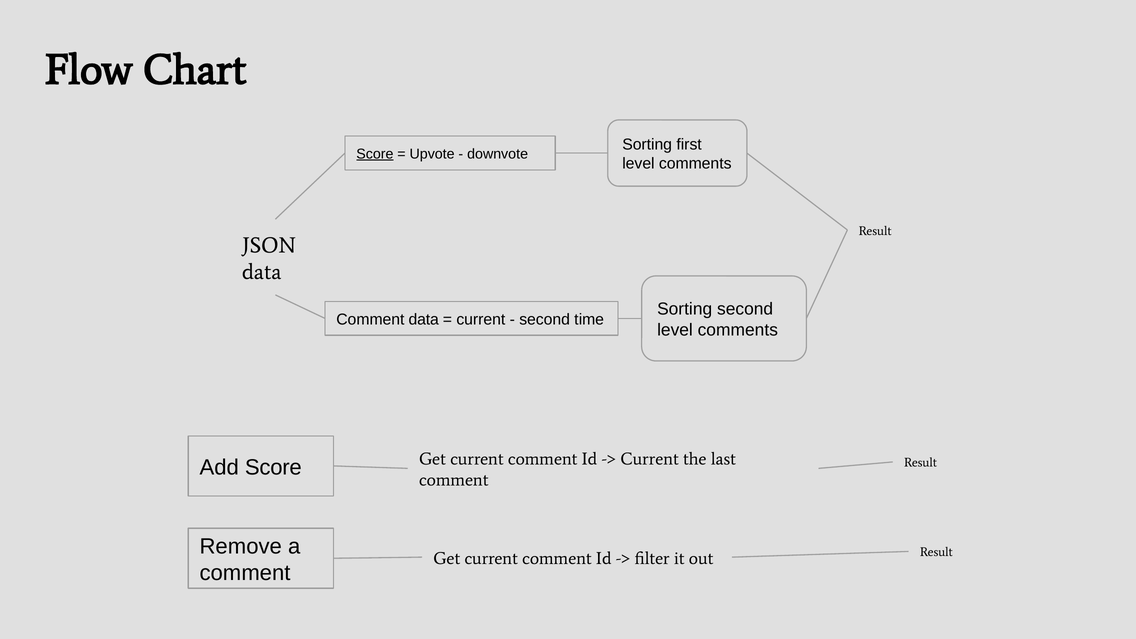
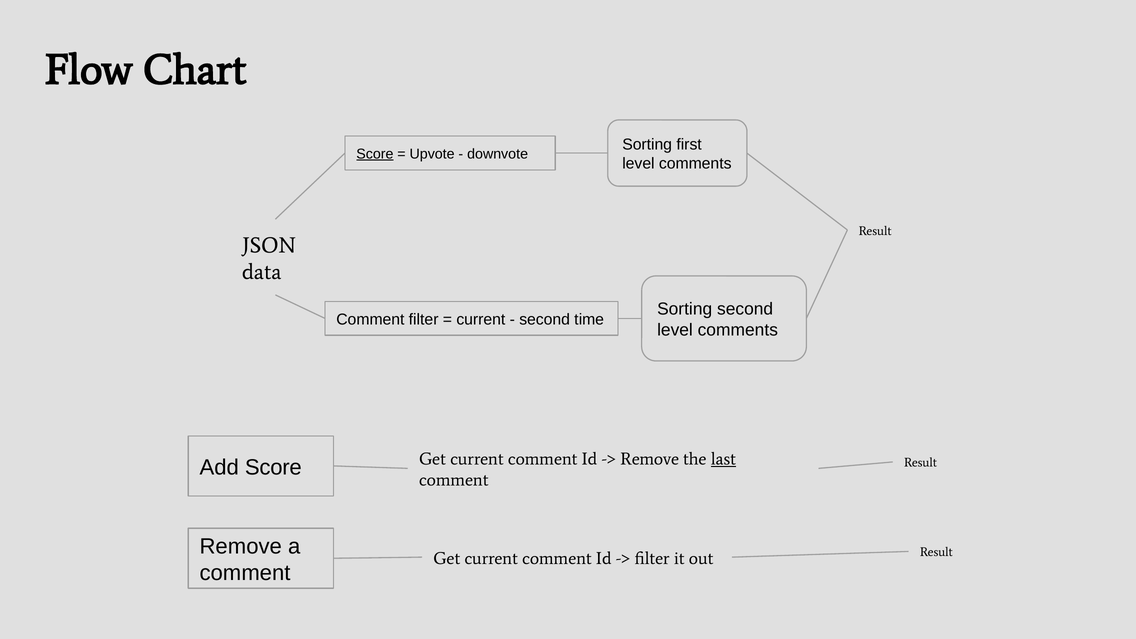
Comment data: data -> filter
Current at (650, 459): Current -> Remove
last underline: none -> present
